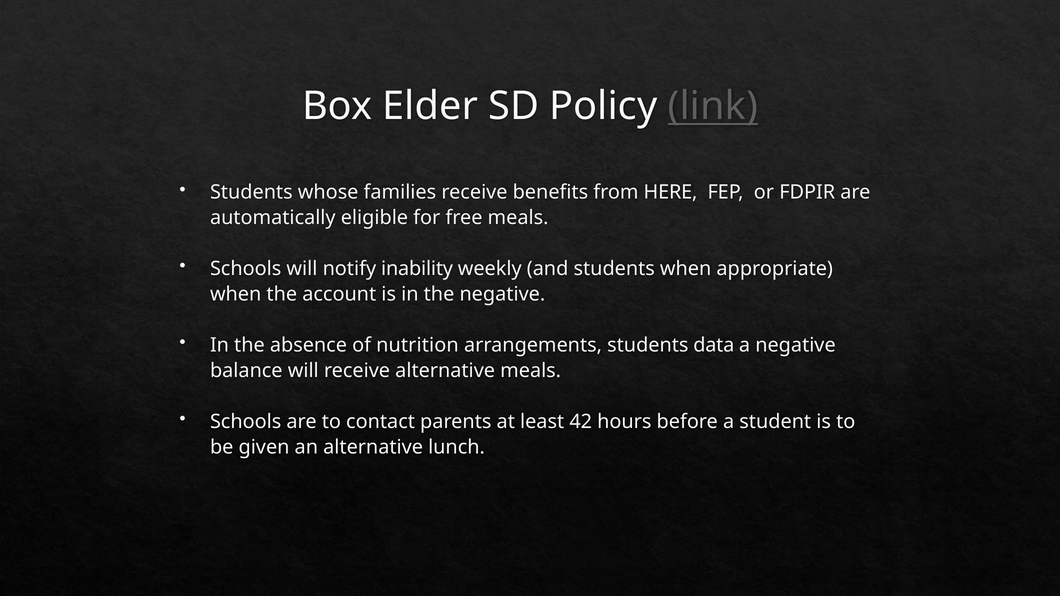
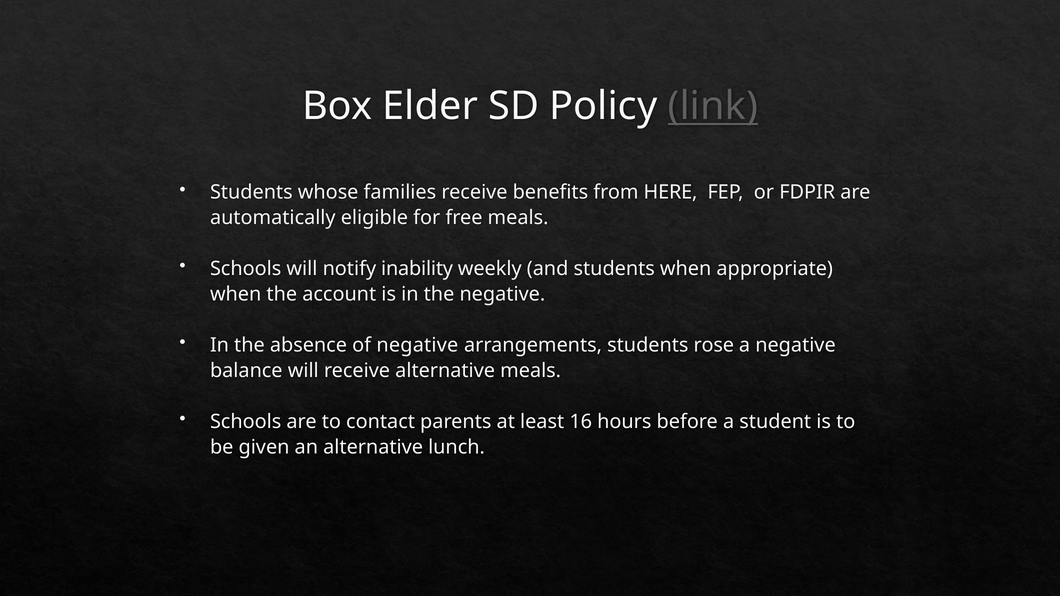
of nutrition: nutrition -> negative
data: data -> rose
42: 42 -> 16
